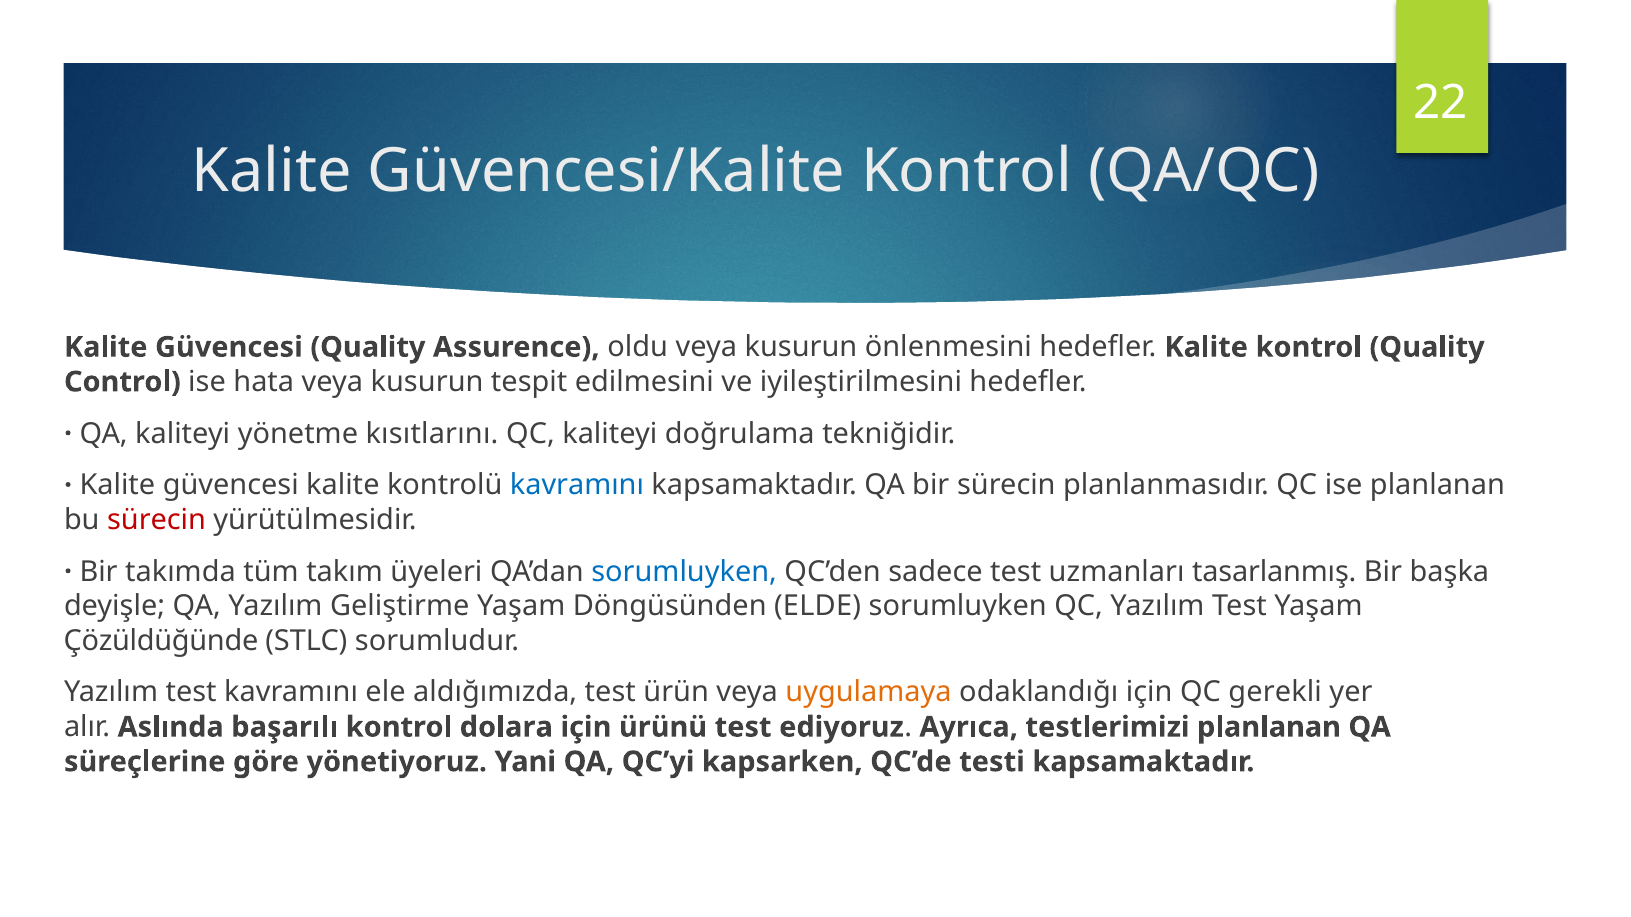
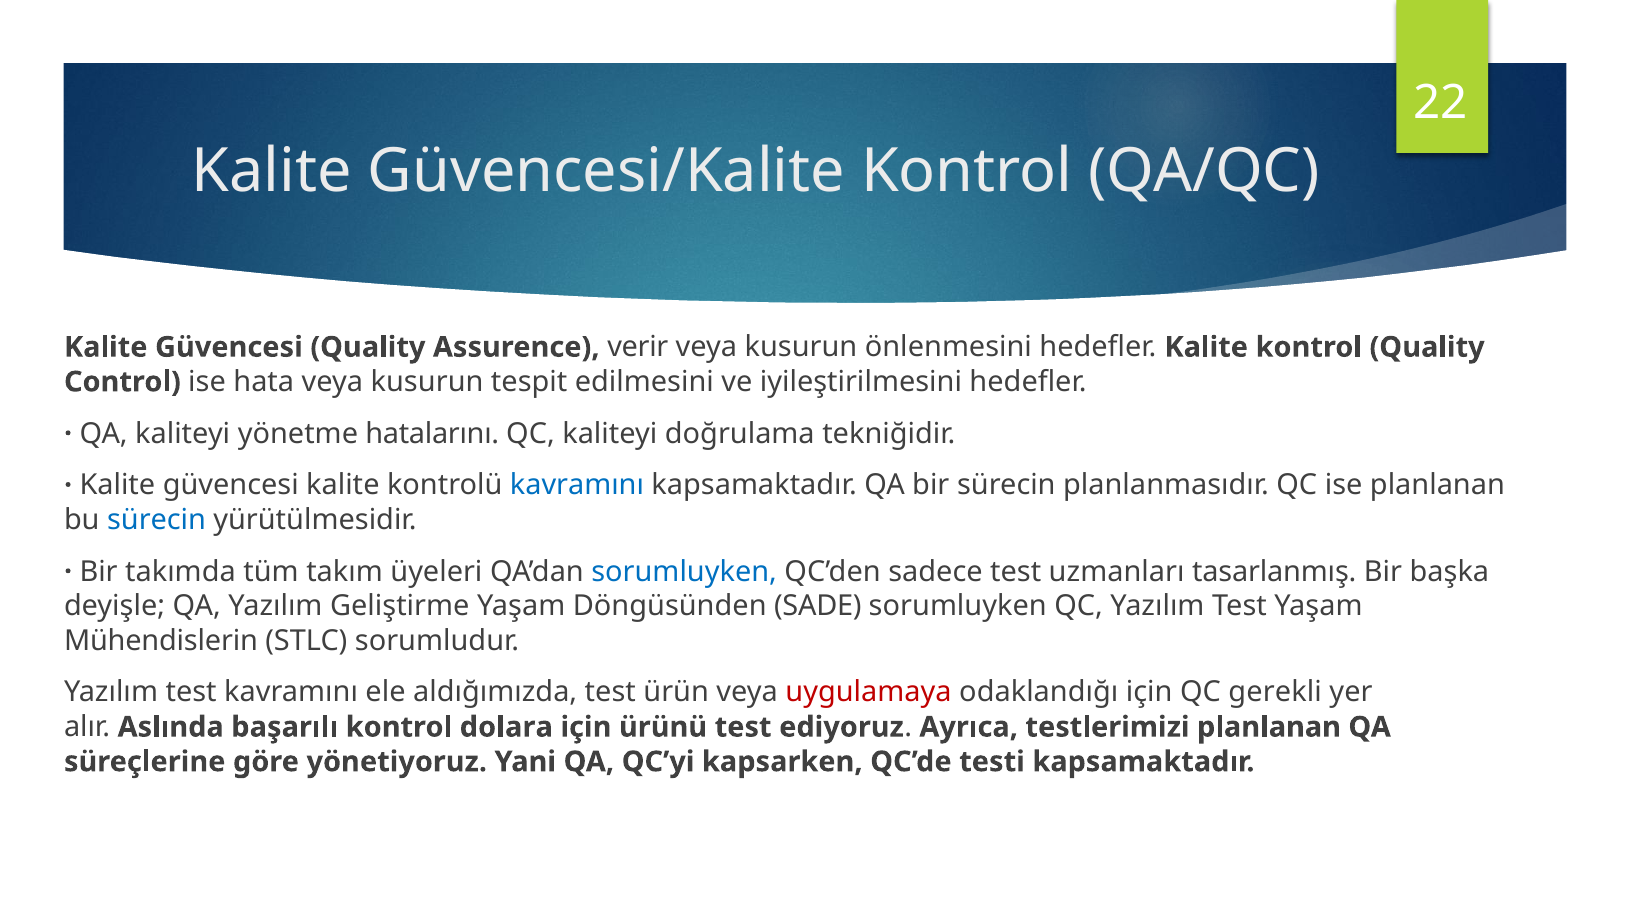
oldu: oldu -> verir
kısıtlarını: kısıtlarını -> hatalarını
sürecin at (157, 520) colour: red -> blue
ELDE: ELDE -> SADE
Çözüldüğünde: Çözüldüğünde -> Mühendislerin
uygulamaya colour: orange -> red
